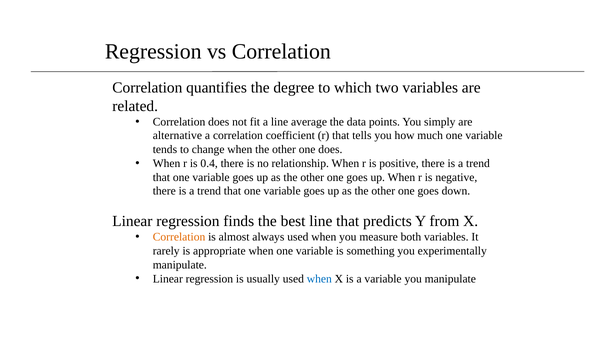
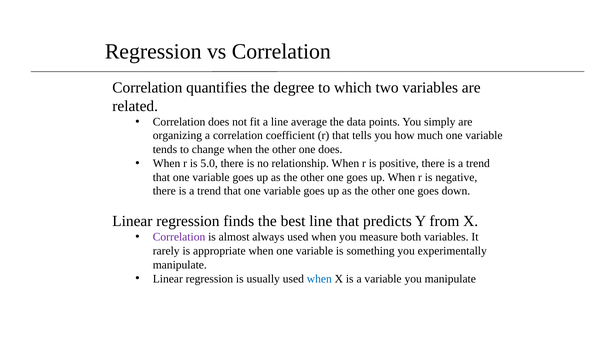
alternative: alternative -> organizing
0.4: 0.4 -> 5.0
Correlation at (179, 238) colour: orange -> purple
